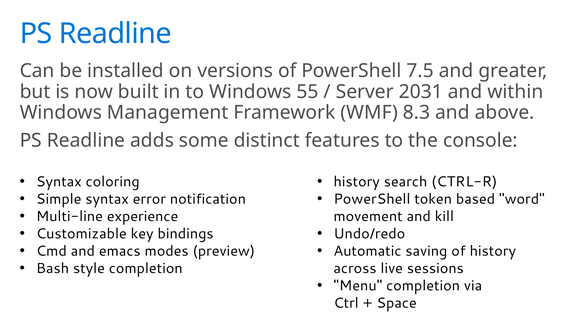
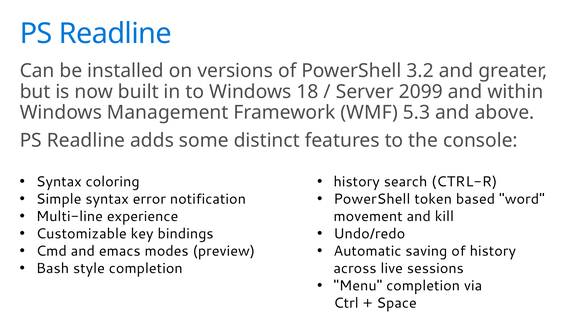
7.5: 7.5 -> 3.2
55: 55 -> 18
2031: 2031 -> 2099
8.3: 8.3 -> 5.3
